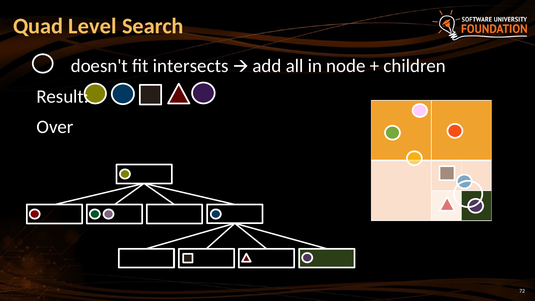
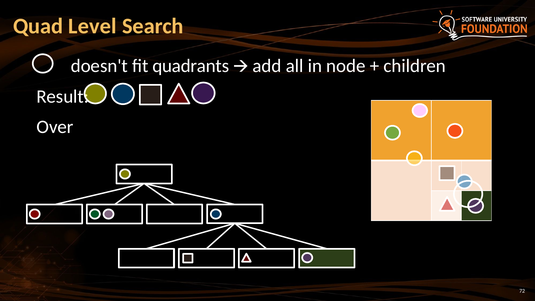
intersects: intersects -> quadrants
